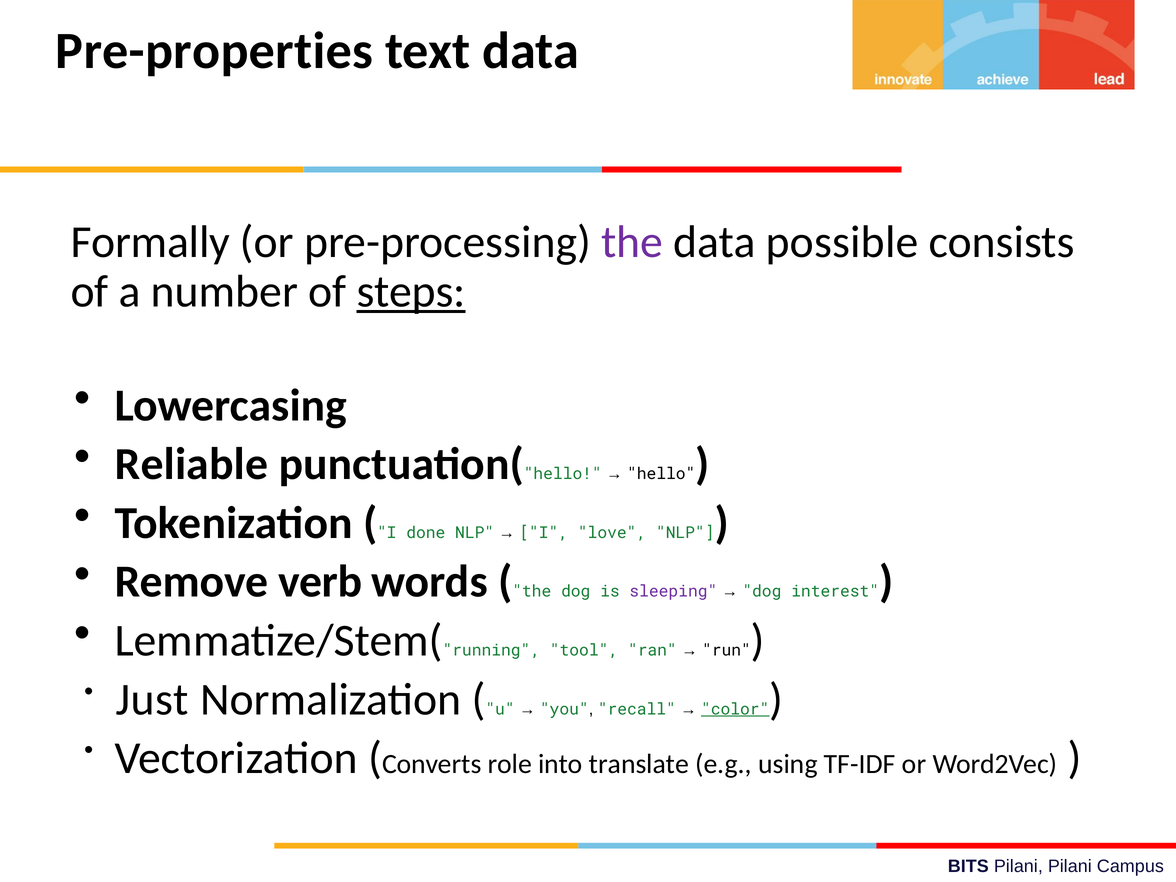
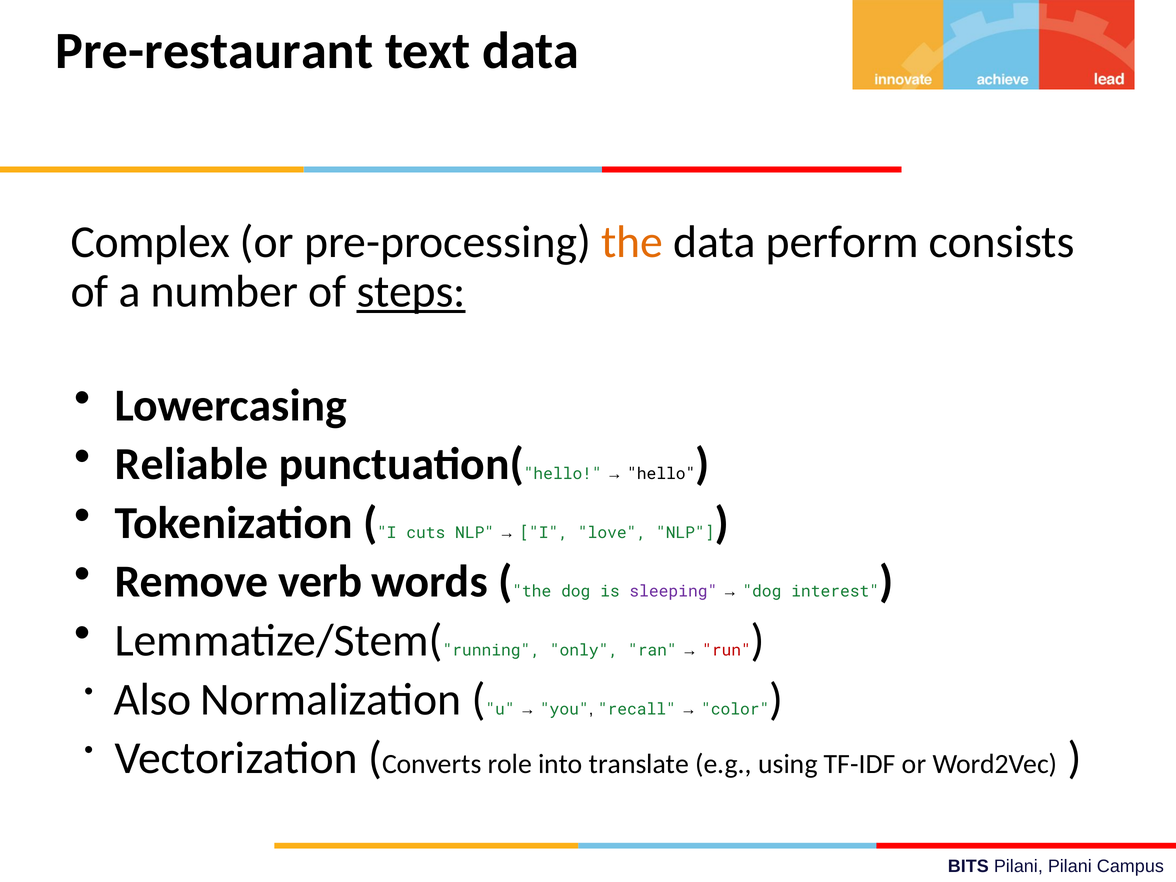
Pre-properties: Pre-properties -> Pre-restaurant
Formally: Formally -> Complex
the at (632, 242) colour: purple -> orange
possible: possible -> perform
done: done -> cuts
tool: tool -> only
run colour: black -> red
Just: Just -> Also
color underline: present -> none
